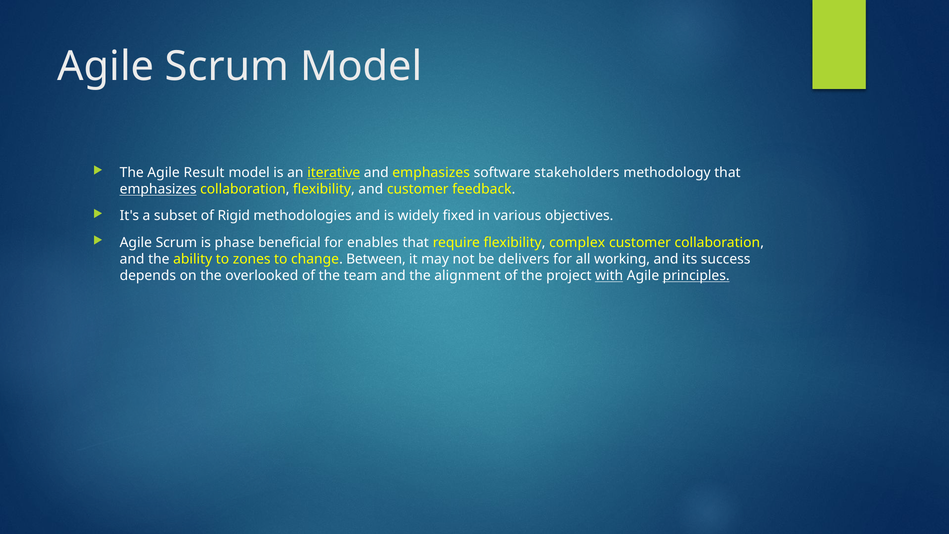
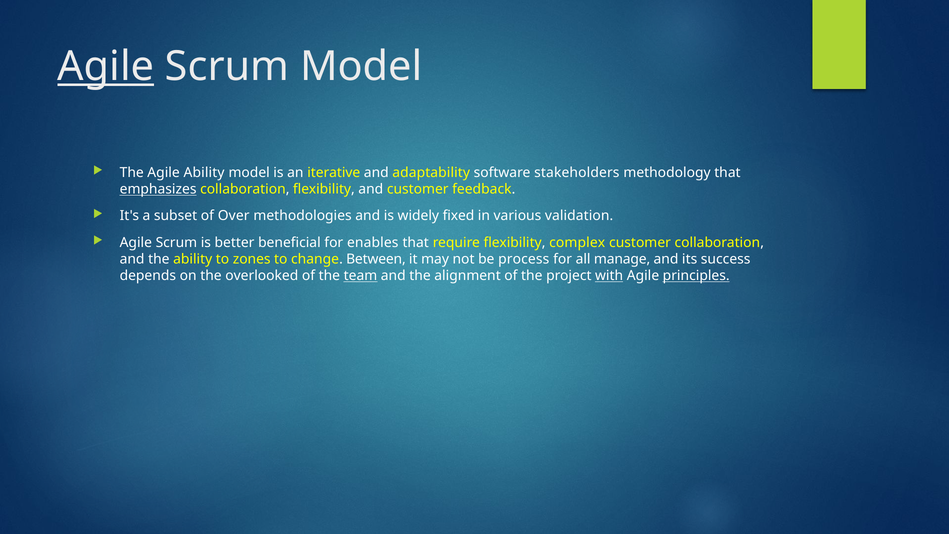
Agile at (106, 67) underline: none -> present
Agile Result: Result -> Ability
iterative underline: present -> none
and emphasizes: emphasizes -> adaptability
Rigid: Rigid -> Over
objectives: objectives -> validation
phase: phase -> better
delivers: delivers -> process
working: working -> manage
team underline: none -> present
